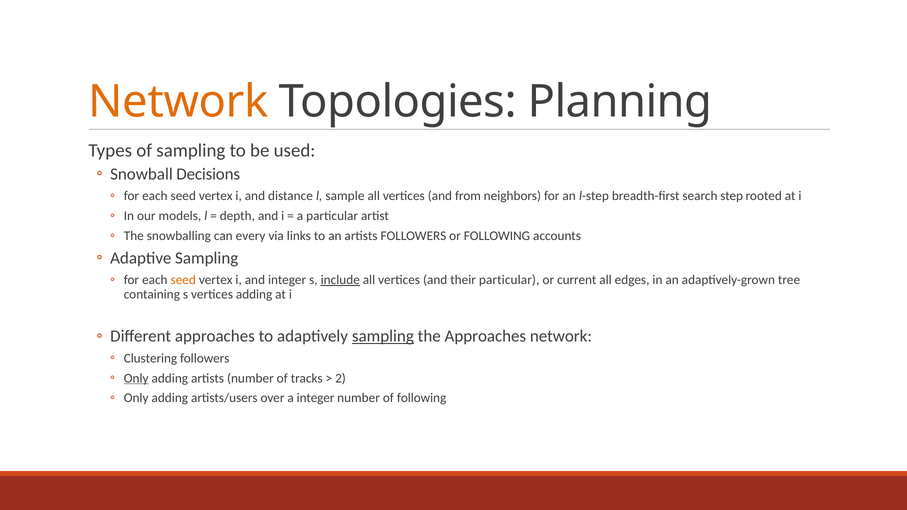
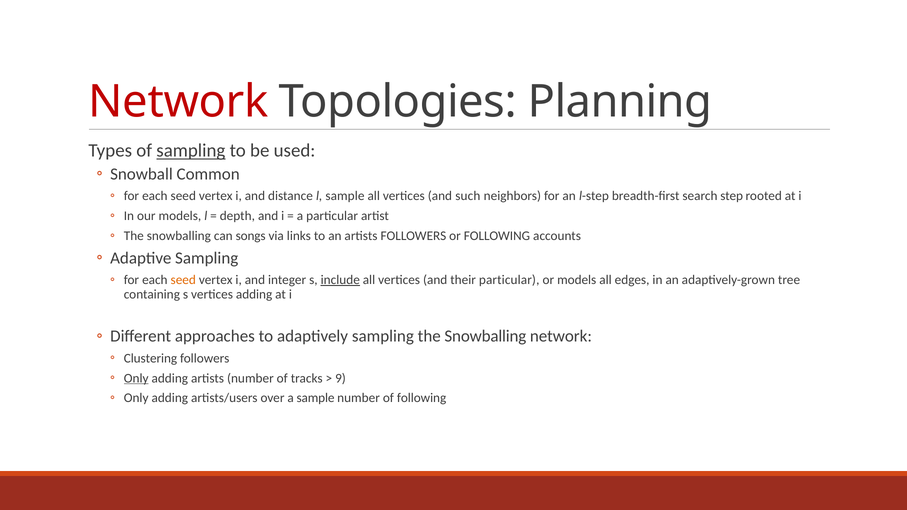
Network at (178, 102) colour: orange -> red
sampling at (191, 151) underline: none -> present
Decisions: Decisions -> Common
from: from -> such
every: every -> songs
or current: current -> models
sampling at (383, 336) underline: present -> none
Approaches at (485, 336): Approaches -> Snowballing
2: 2 -> 9
a integer: integer -> sample
